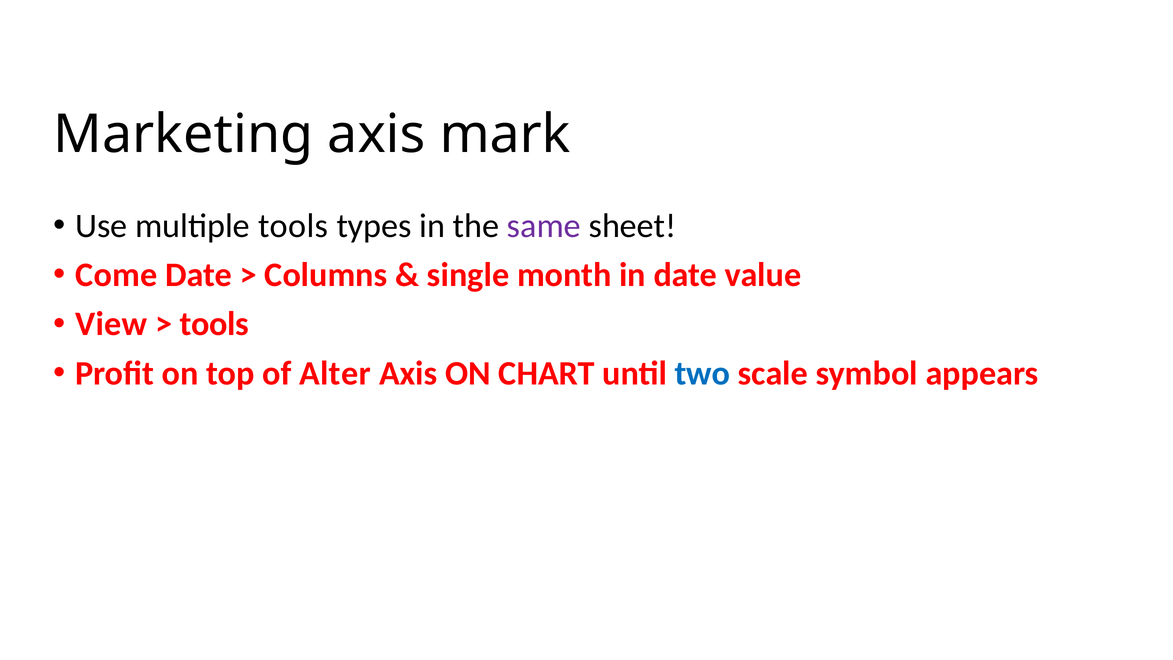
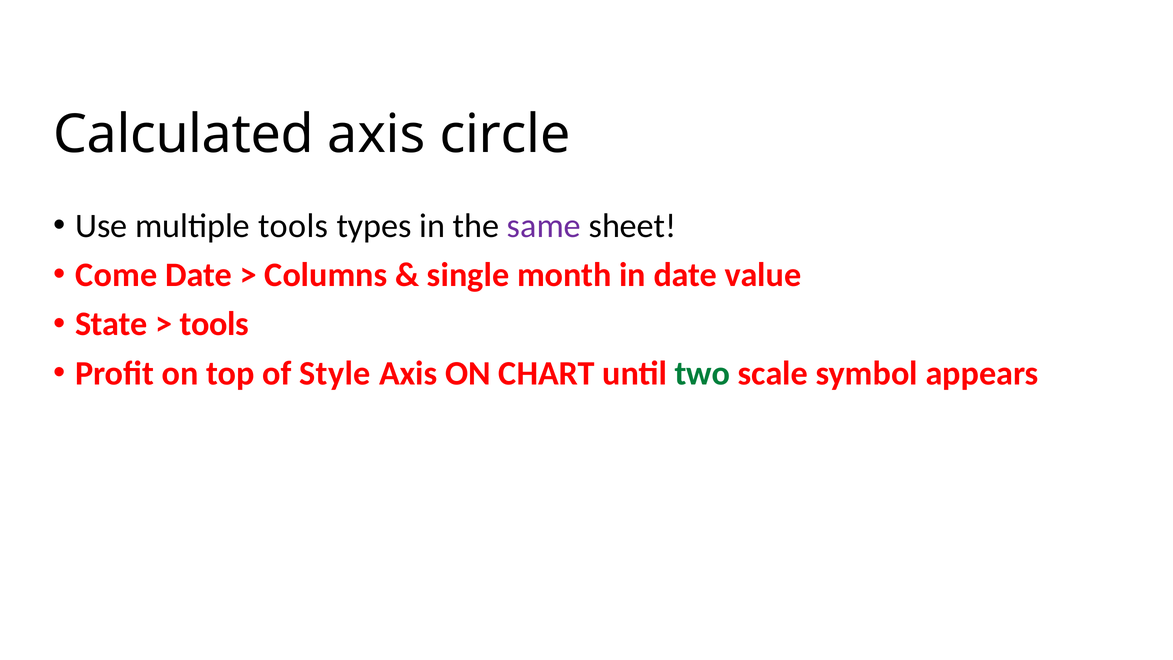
Marketing: Marketing -> Calculated
mark: mark -> circle
View: View -> State
Alter: Alter -> Style
two colour: blue -> green
